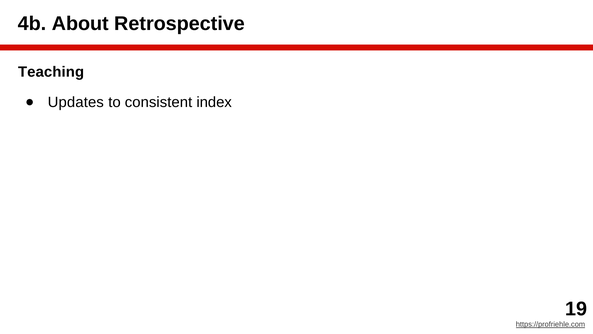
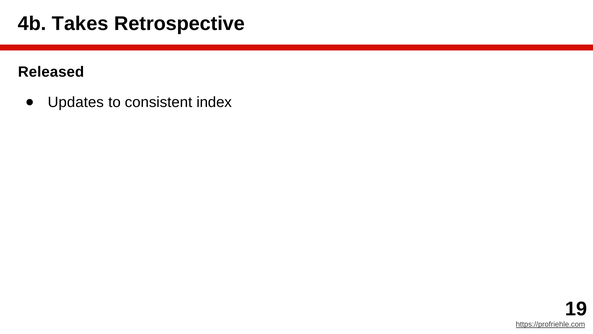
About: About -> Takes
Teaching: Teaching -> Released
